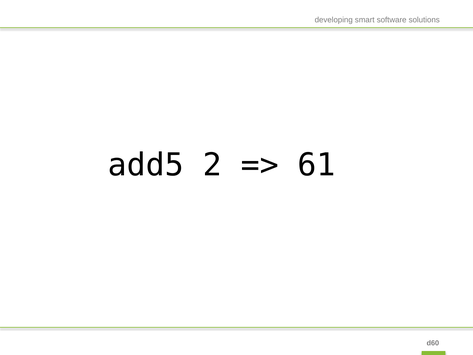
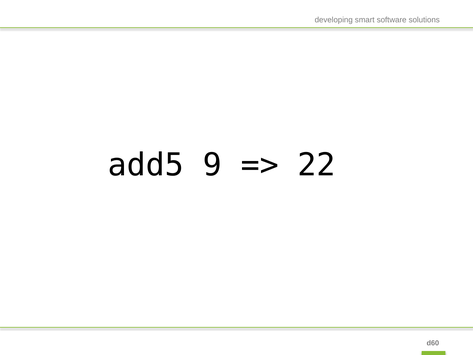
2: 2 -> 9
61: 61 -> 22
